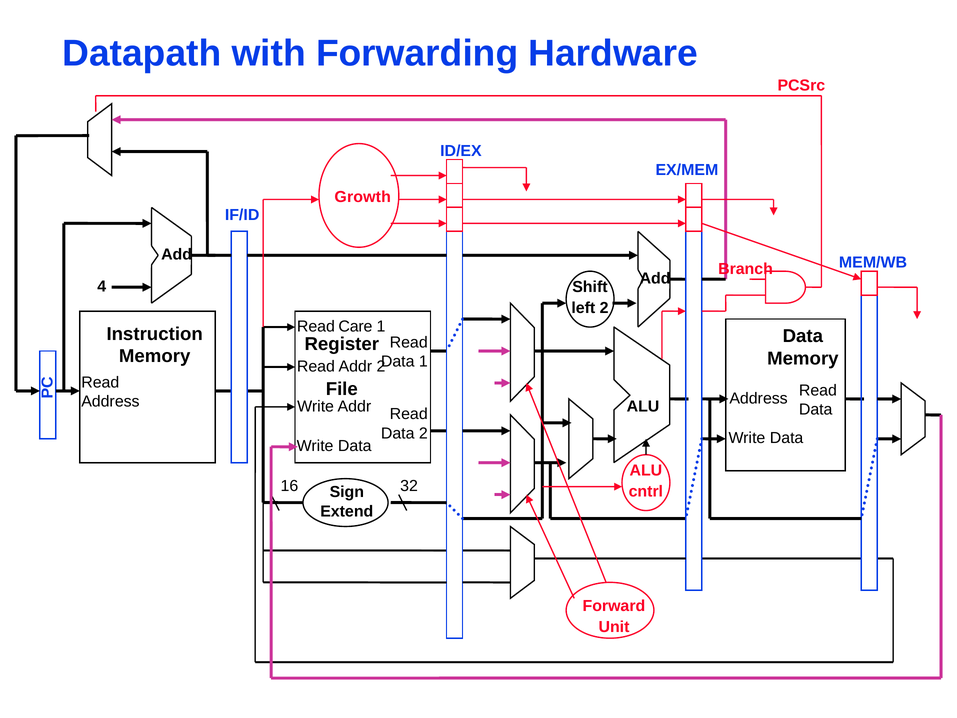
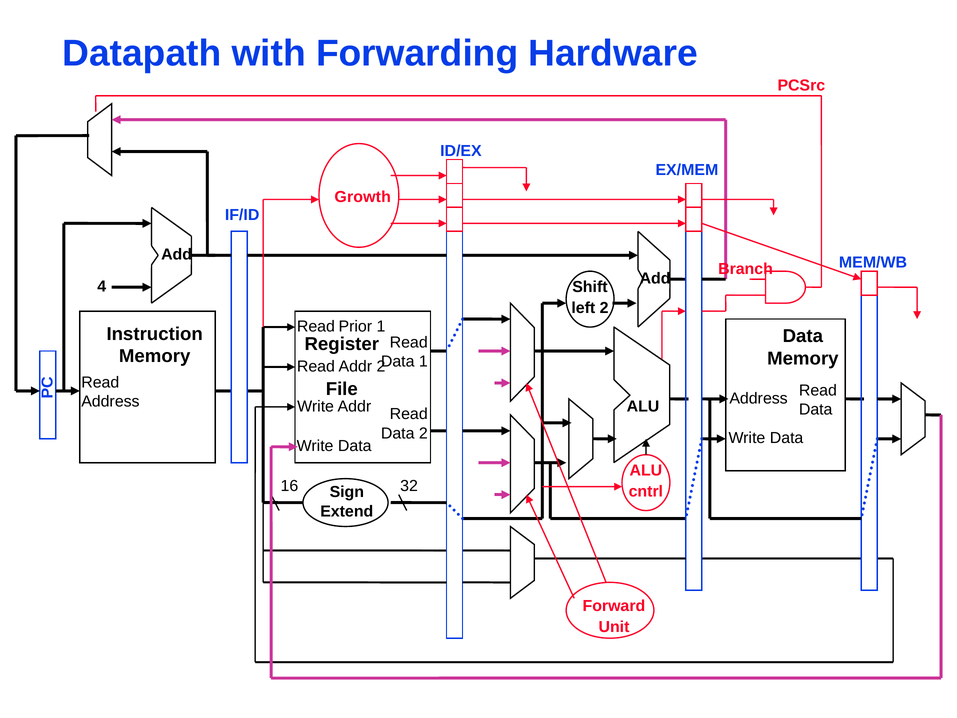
Care: Care -> Prior
